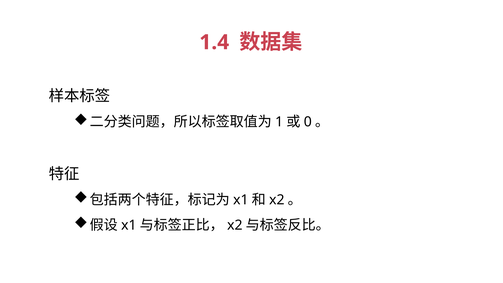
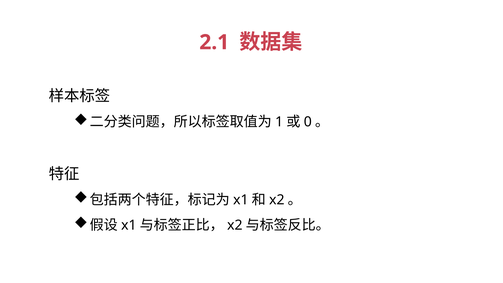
1.4: 1.4 -> 2.1
